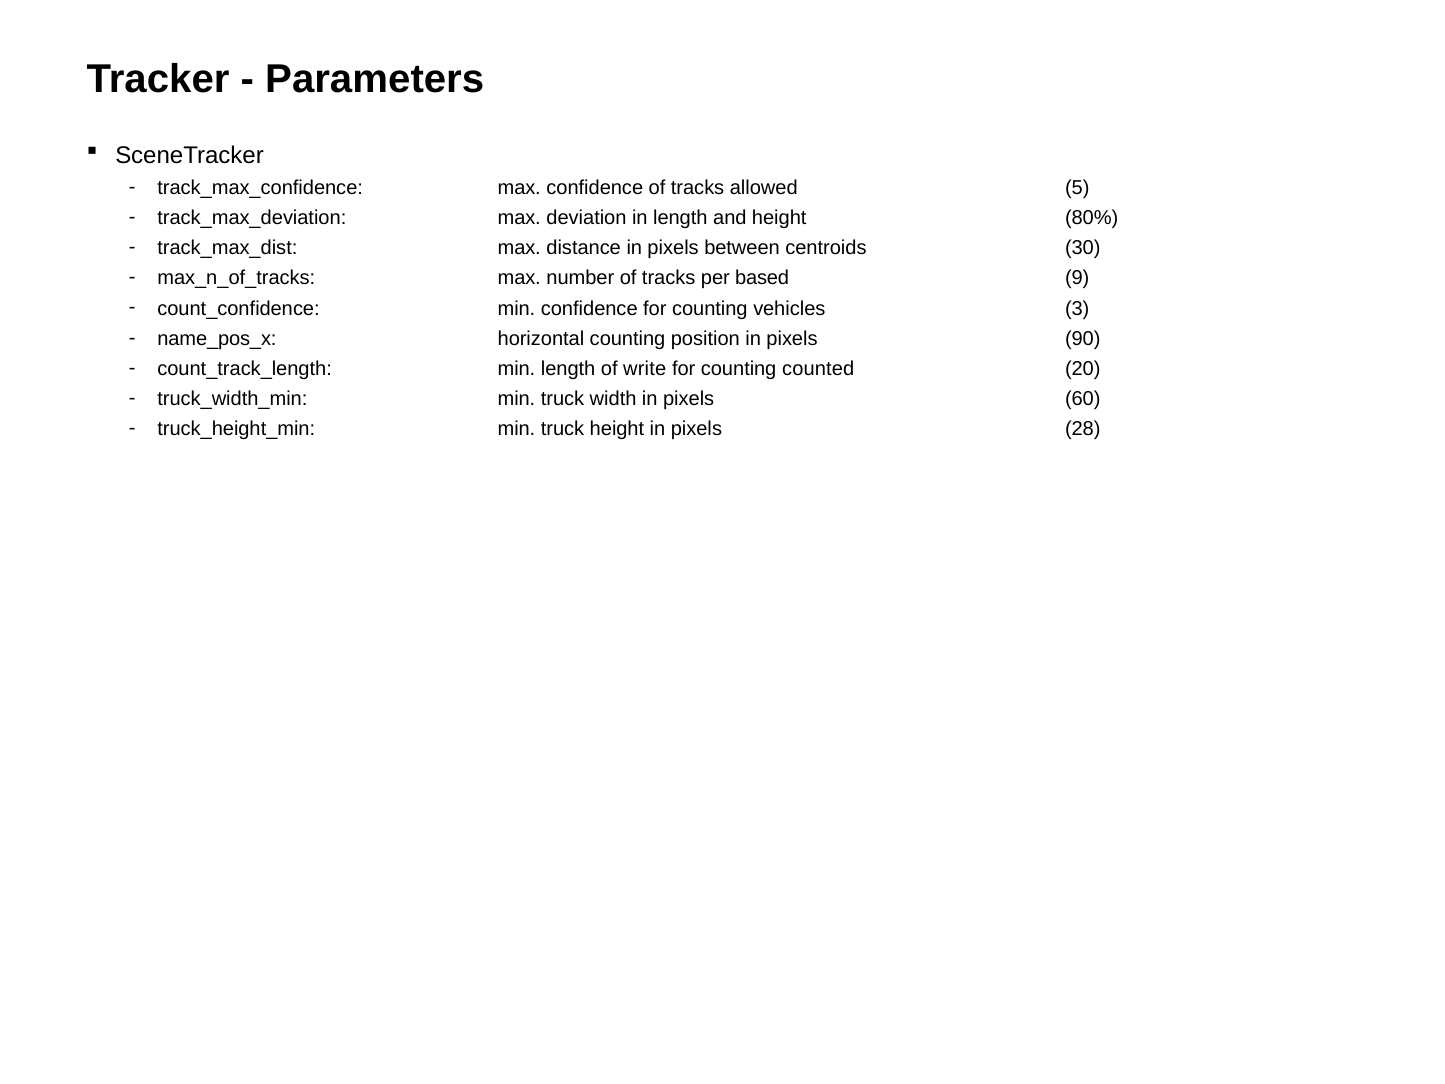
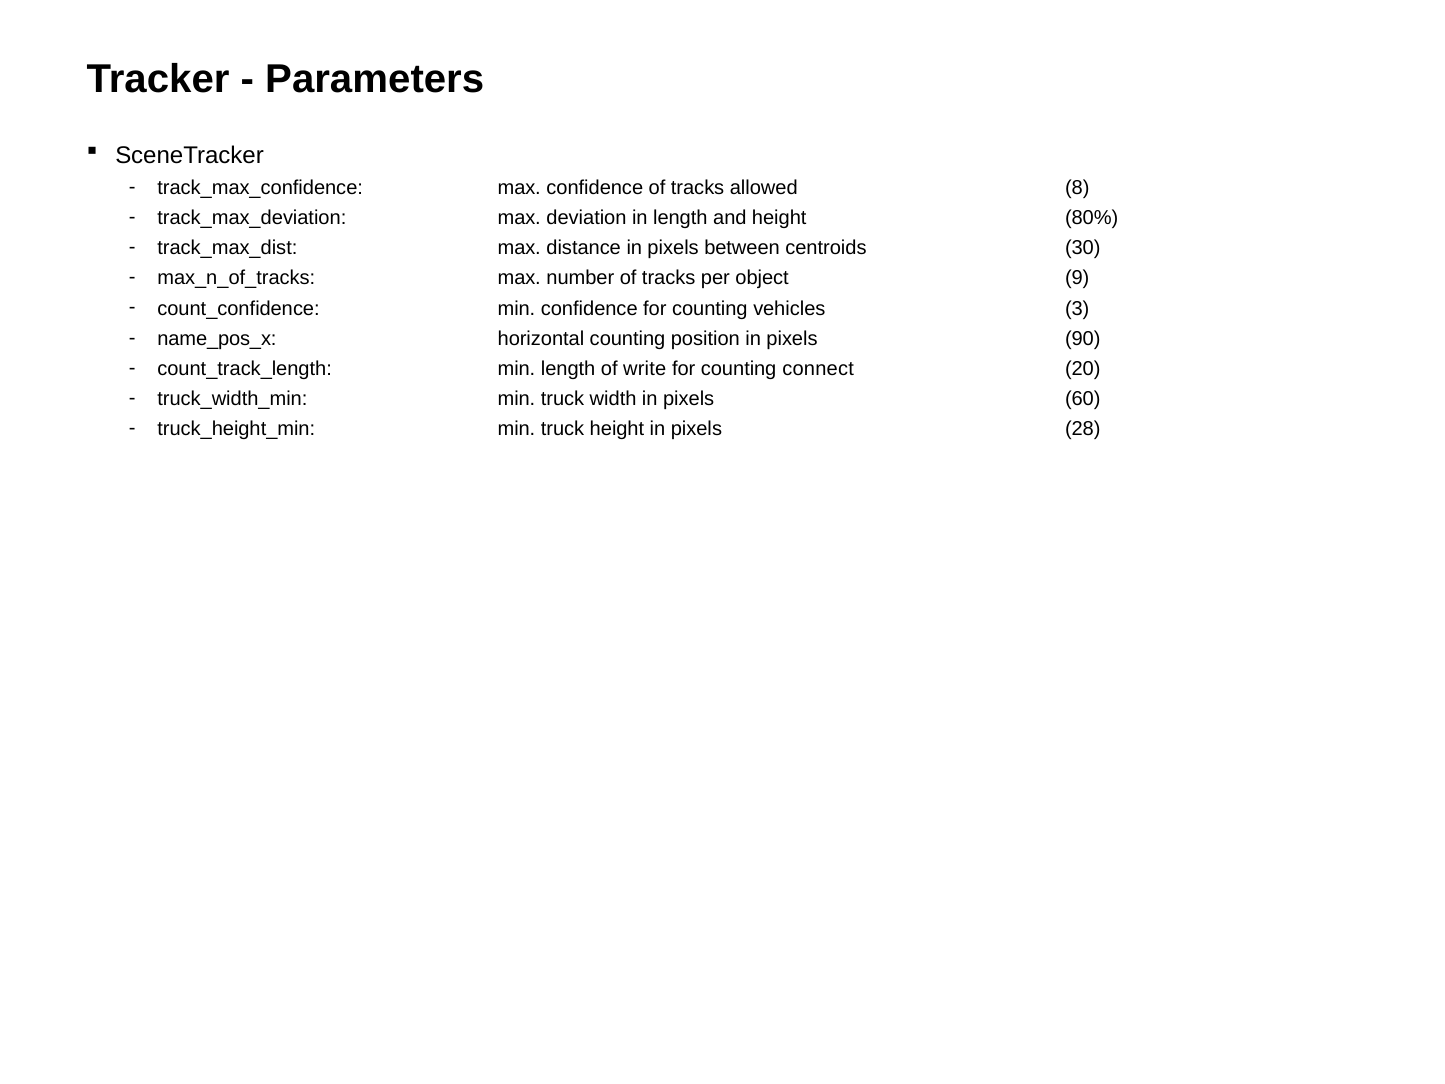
5: 5 -> 8
based: based -> object
counted: counted -> connect
